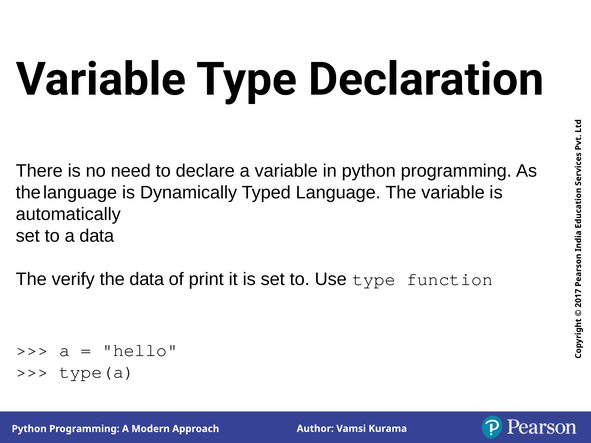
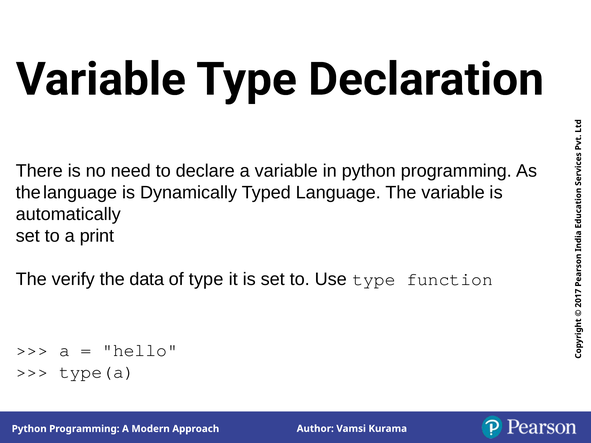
a data: data -> print
of print: print -> type
